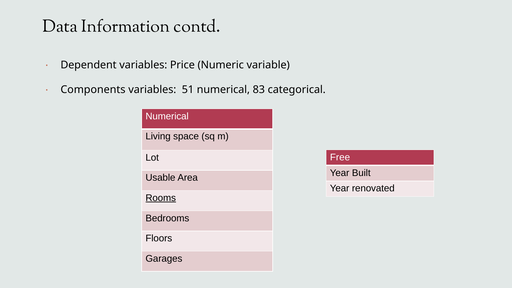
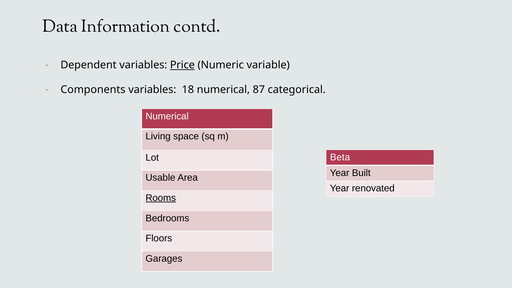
Price underline: none -> present
51: 51 -> 18
83: 83 -> 87
Free: Free -> Beta
